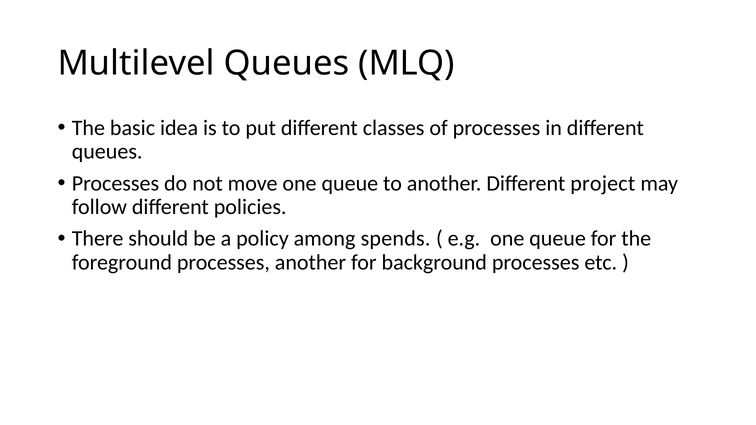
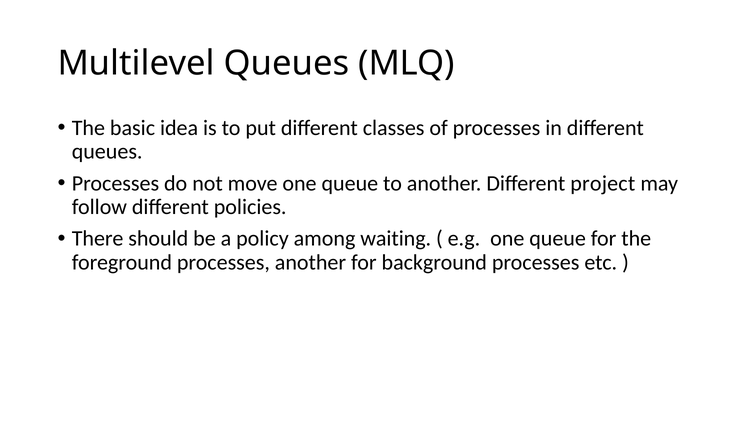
spends: spends -> waiting
